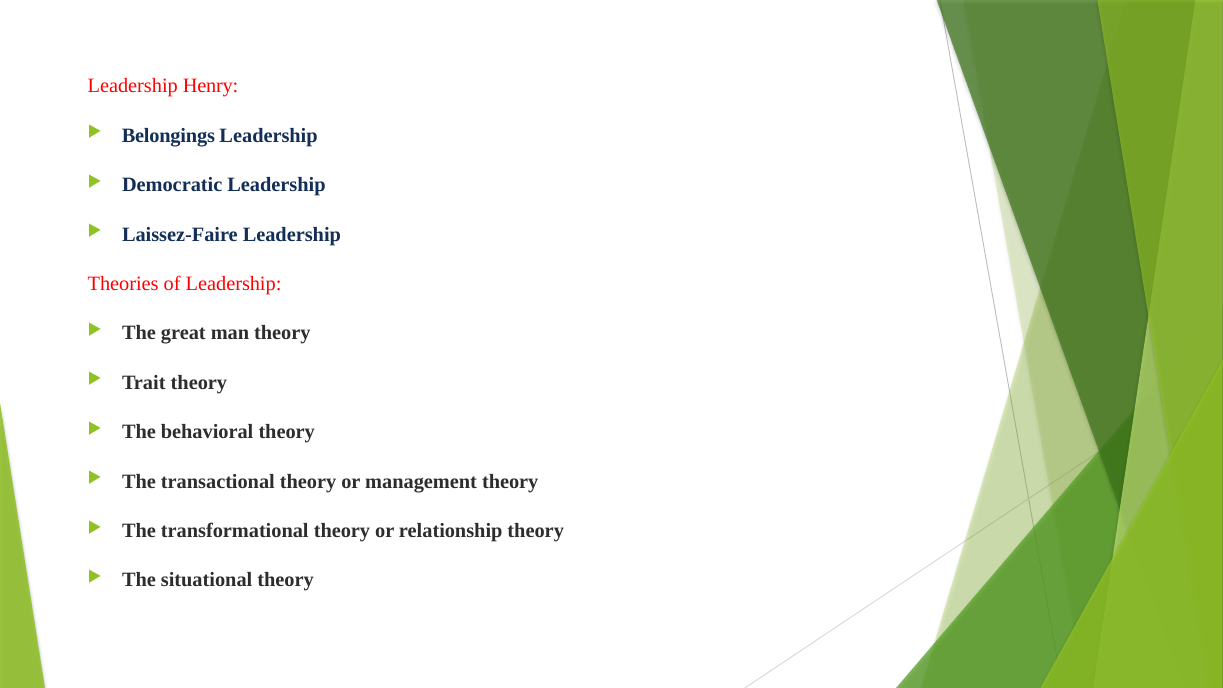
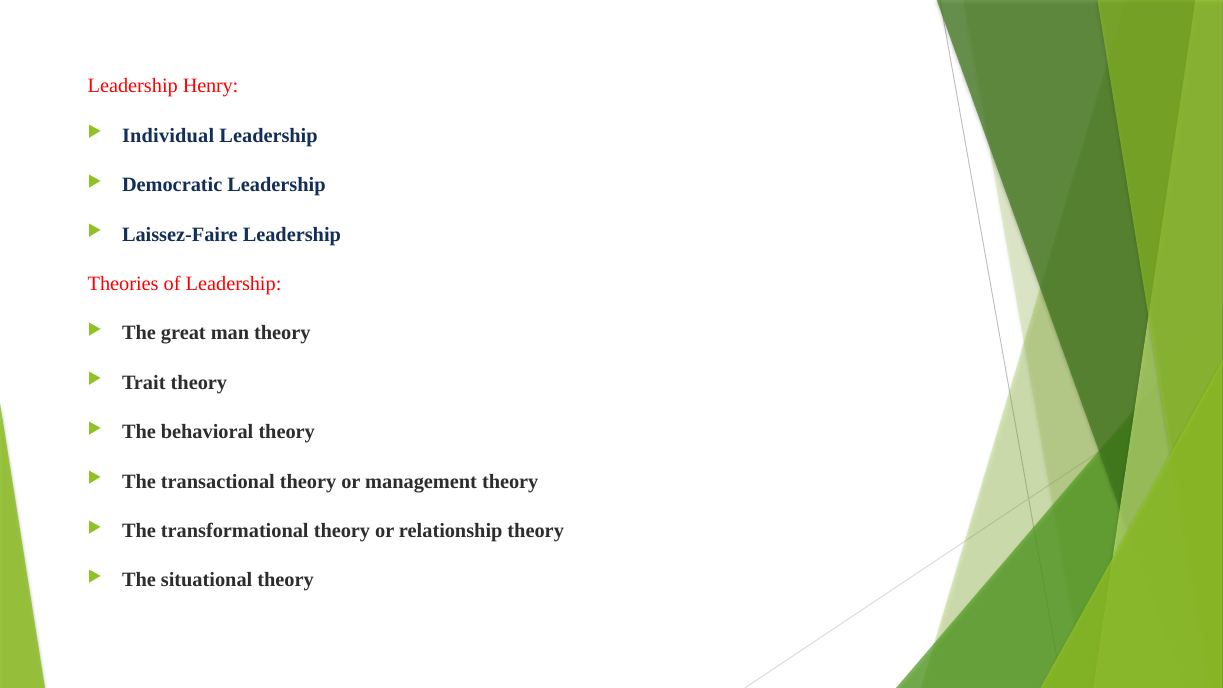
Belongings: Belongings -> Individual
